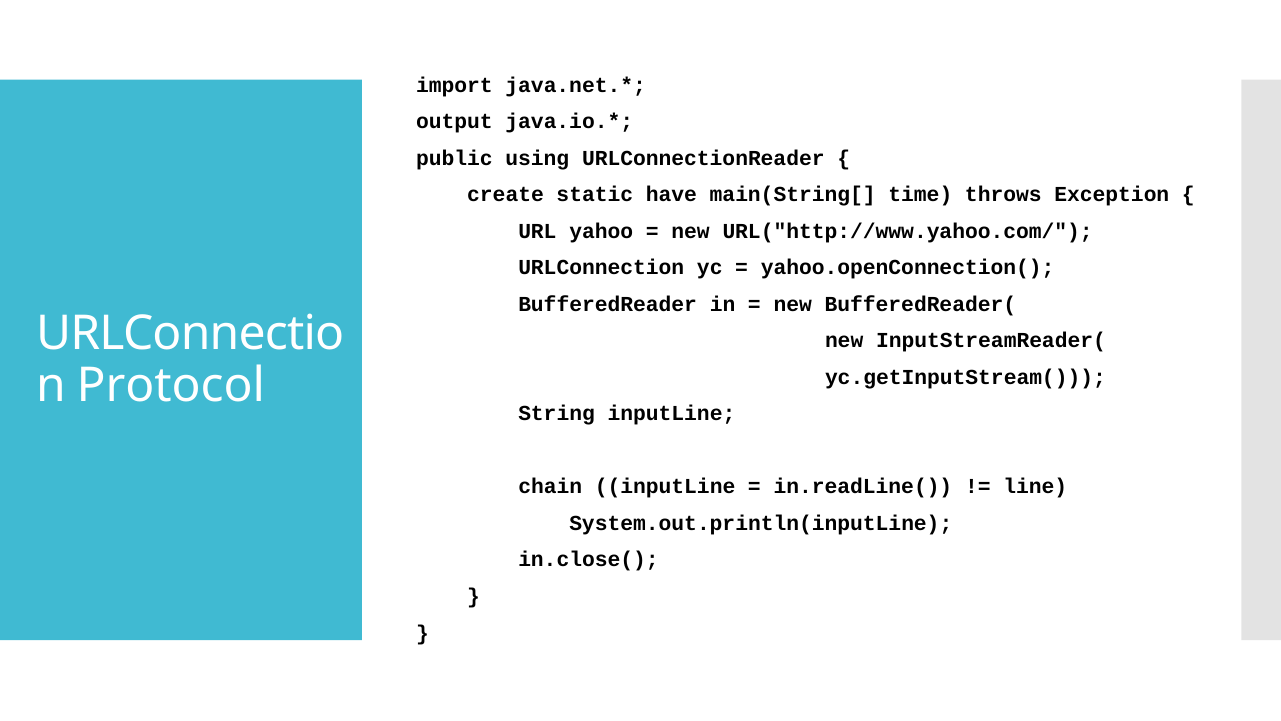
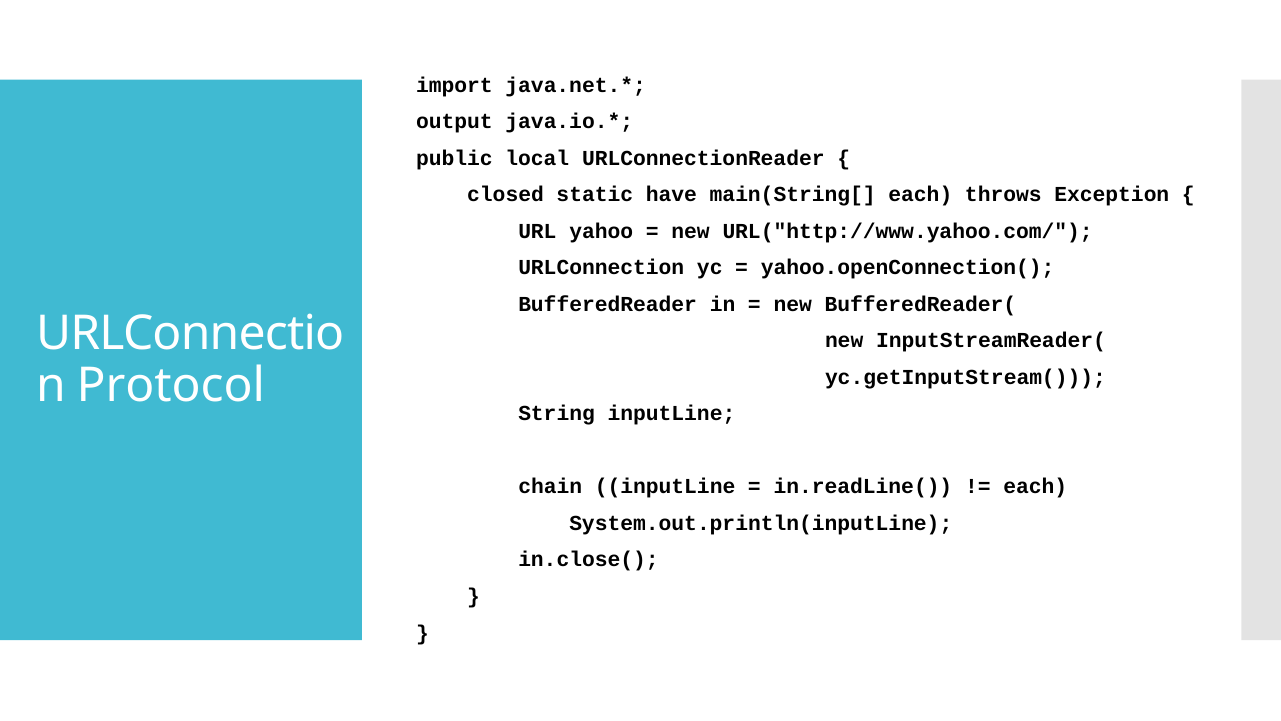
using: using -> local
create: create -> closed
main(String[ time: time -> each
line at (1035, 487): line -> each
